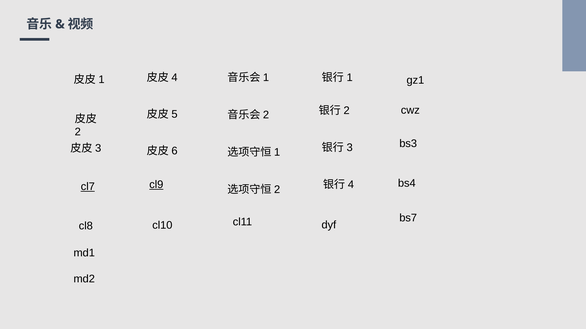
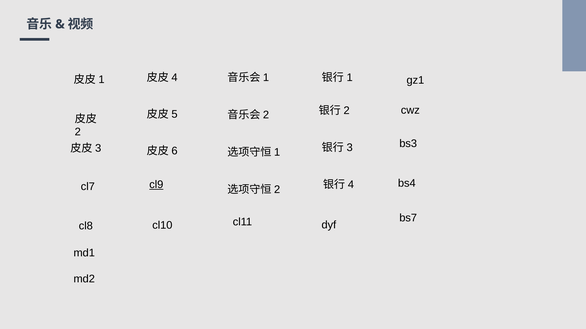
cl7 underline: present -> none
